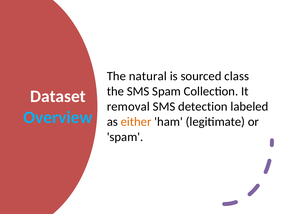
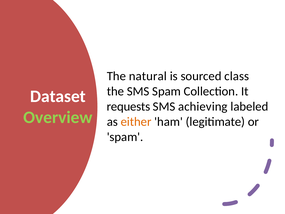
removal: removal -> requests
detection: detection -> achieving
Overview colour: light blue -> light green
